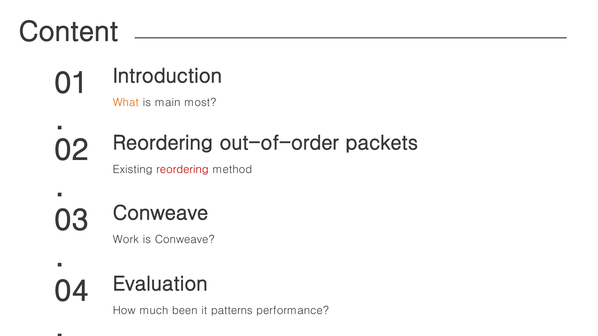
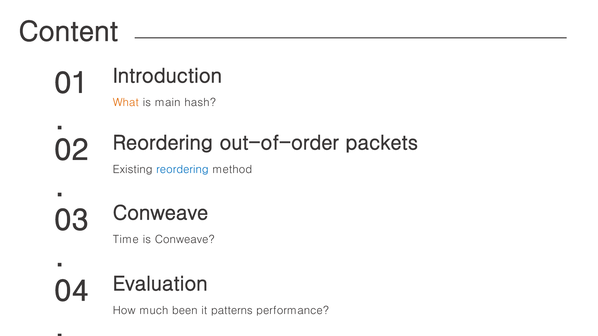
most: most -> hash
reordering at (182, 170) colour: red -> blue
Work: Work -> Time
